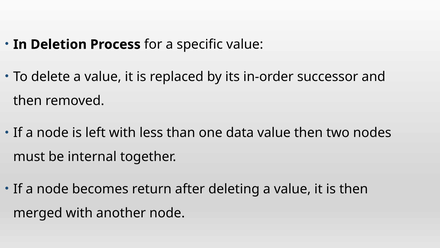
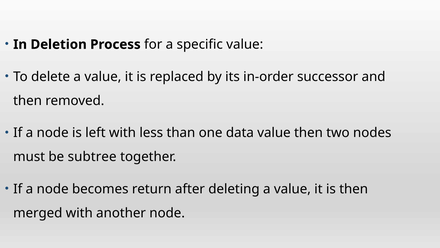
internal: internal -> subtree
